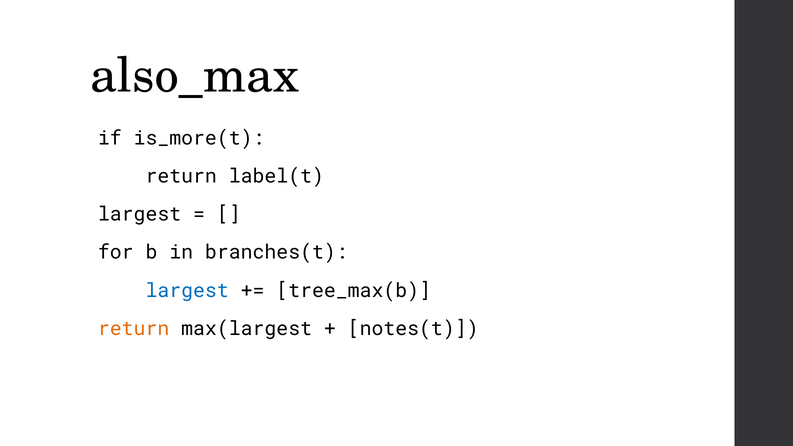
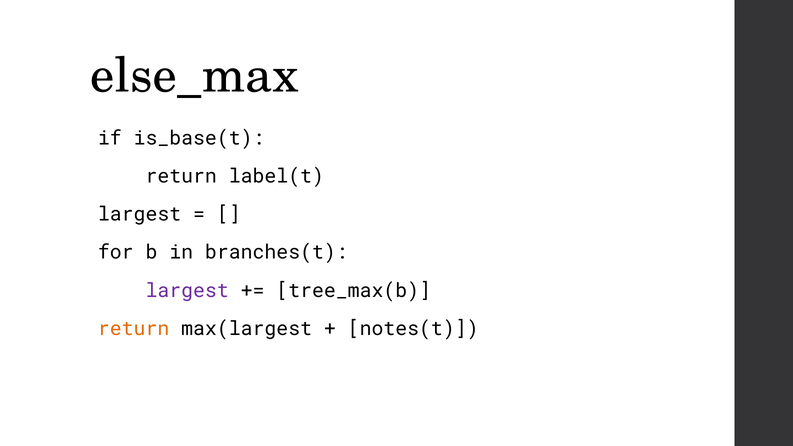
also_max: also_max -> else_max
is_more(t: is_more(t -> is_base(t
largest at (187, 291) colour: blue -> purple
